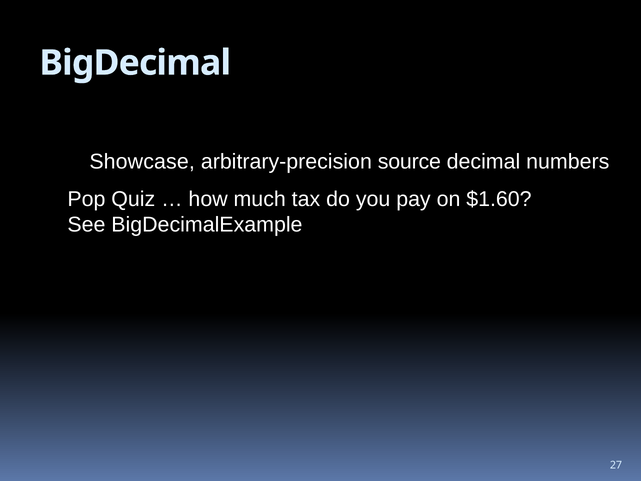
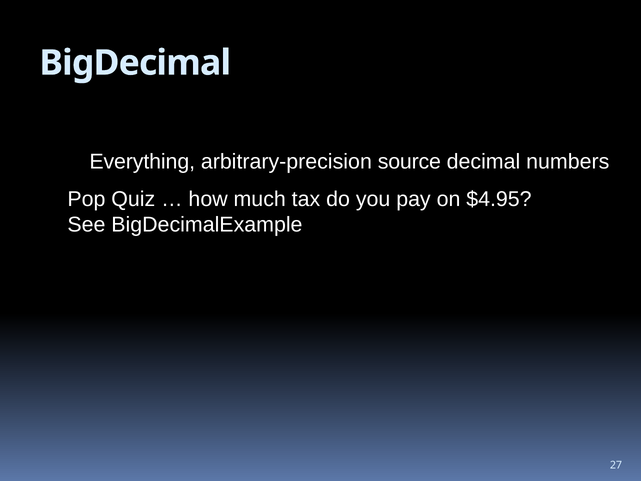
Showcase: Showcase -> Everything
$1.60: $1.60 -> $4.95
